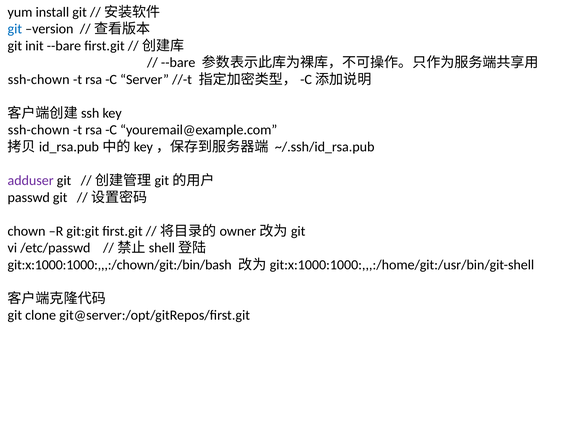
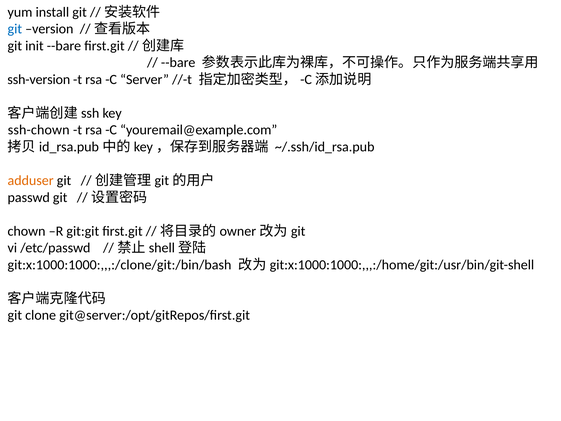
ssh-chown at (39, 79): ssh-chown -> ssh-version
adduser colour: purple -> orange
git:x:1000:1000:,,,:/chown/git:/bin/bash: git:x:1000:1000:,,,:/chown/git:/bin/bash -> git:x:1000:1000:,,,:/clone/git:/bin/bash
